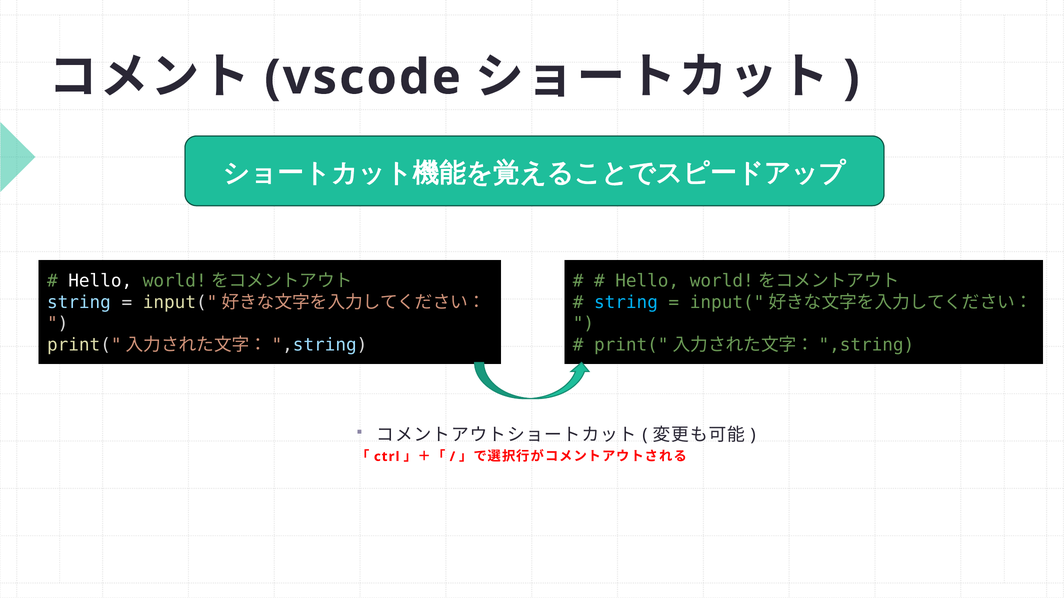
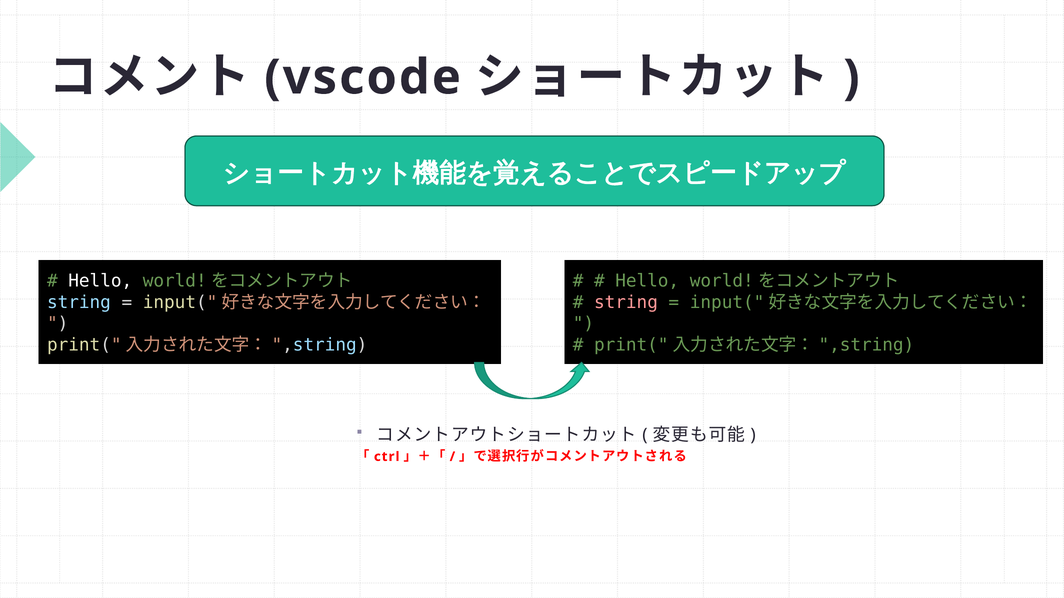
string at (626, 303) colour: light blue -> pink
